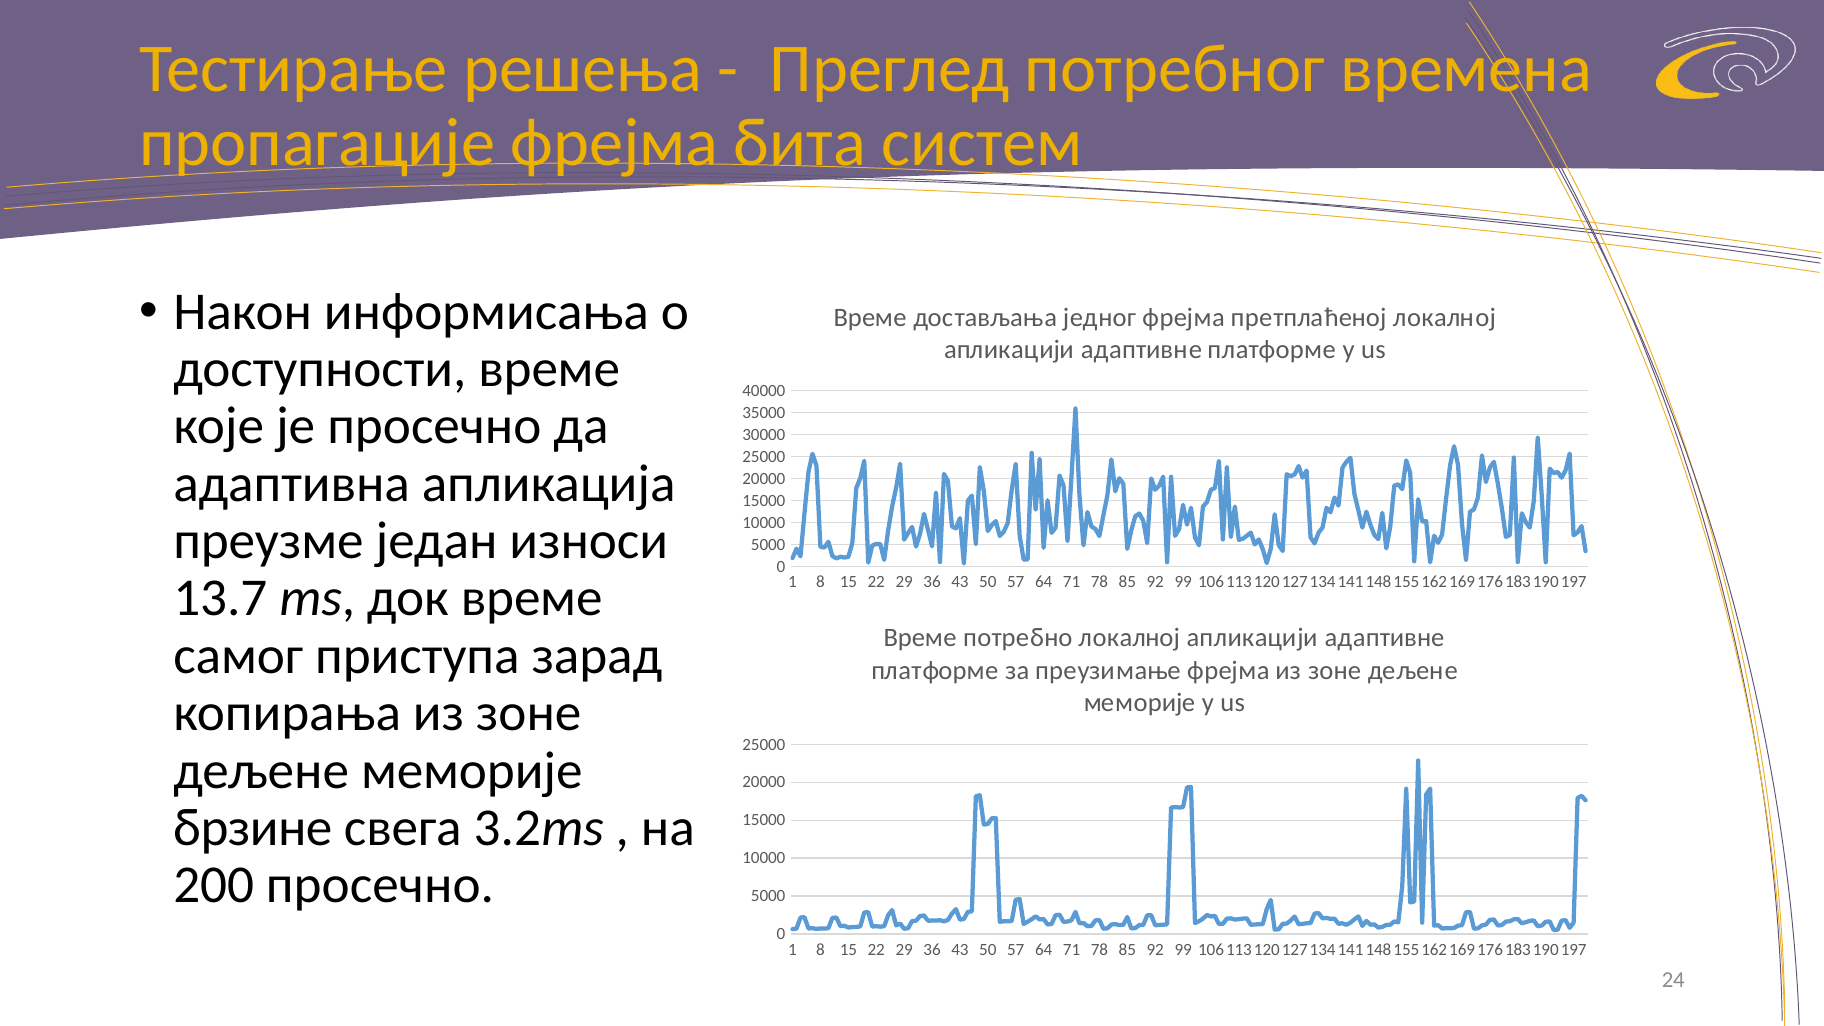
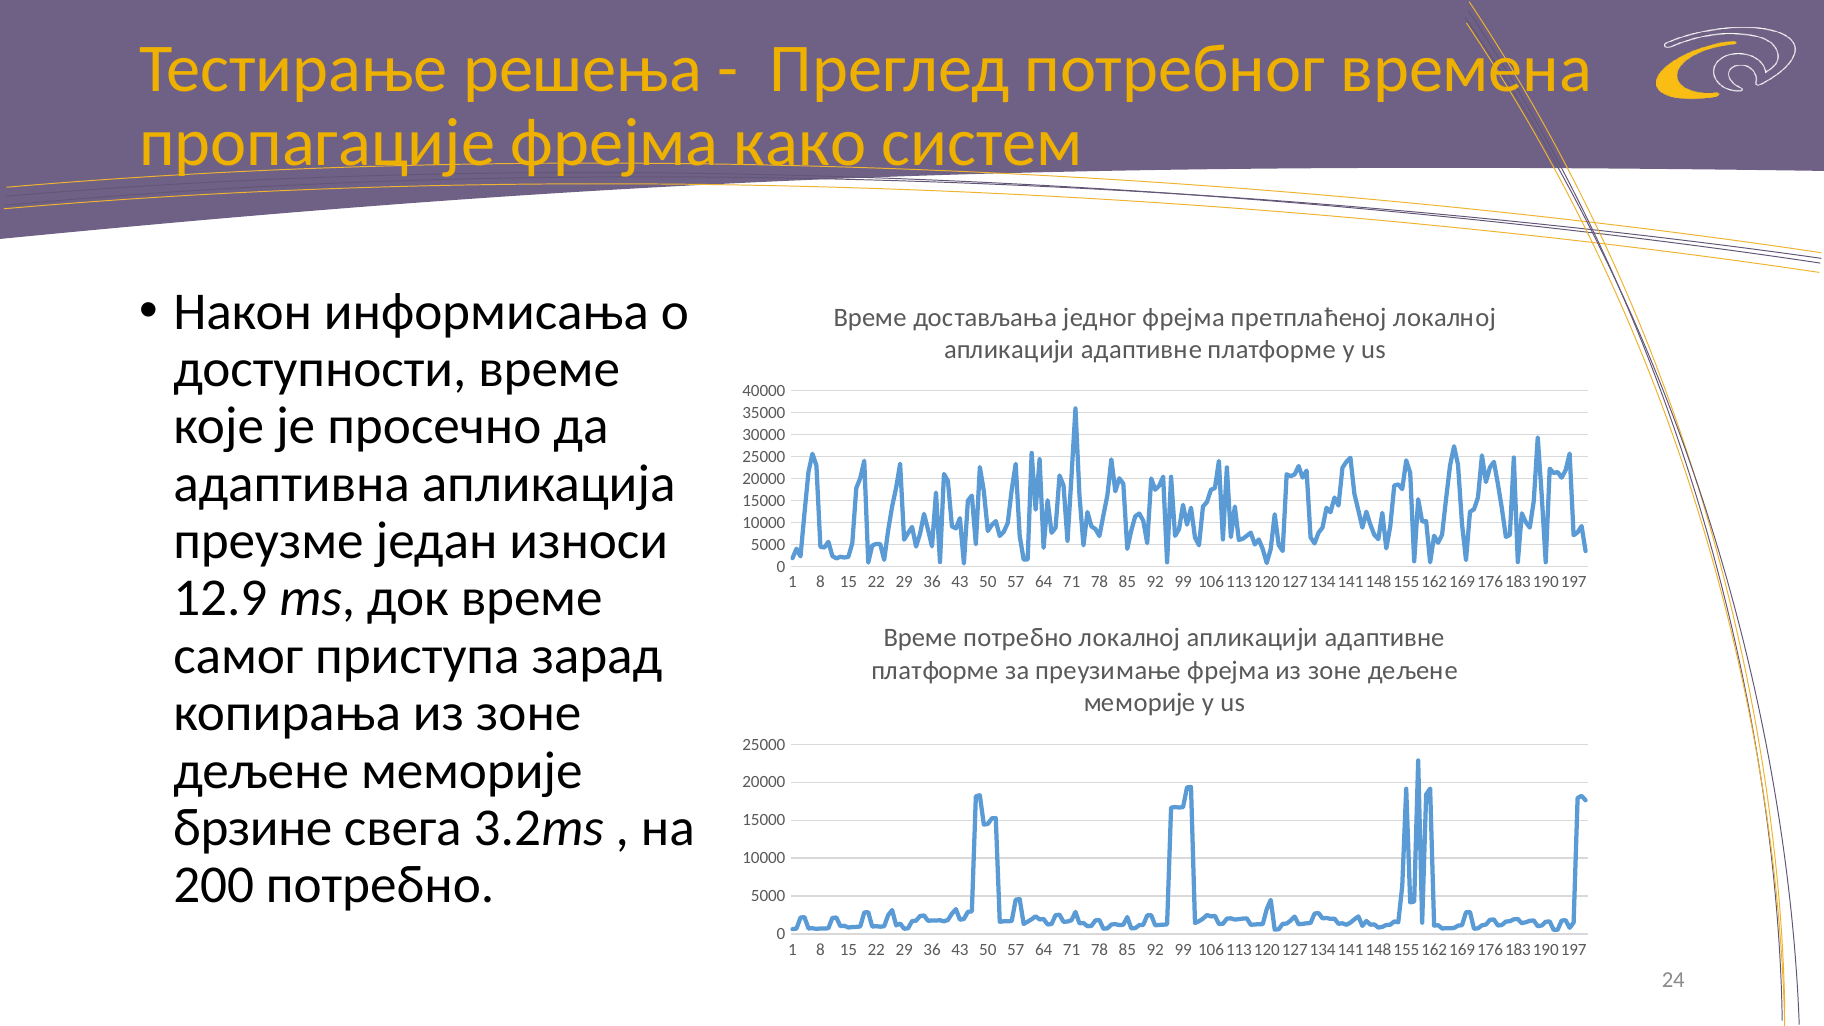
бита: бита -> како
13.7: 13.7 -> 12.9
200 просечно: просечно -> потребно
